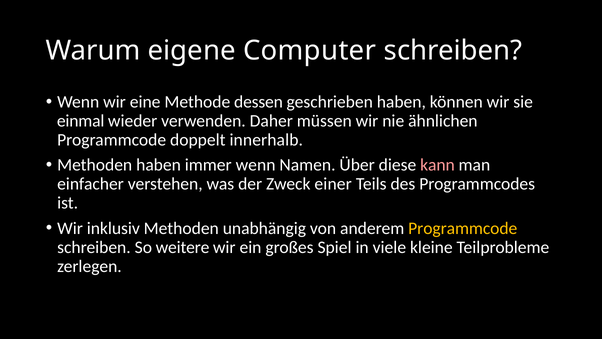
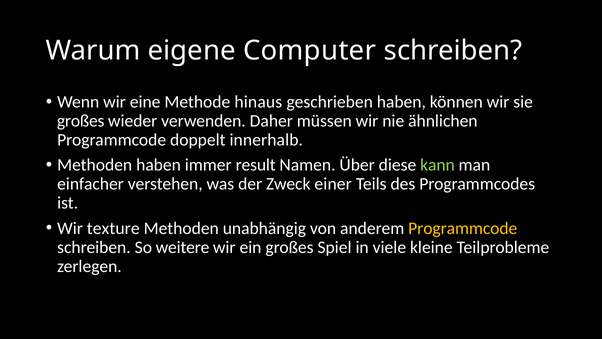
dessen: dessen -> hinaus
einmal at (81, 121): einmal -> großes
immer wenn: wenn -> result
kann colour: pink -> light green
inklusiv: inklusiv -> texture
